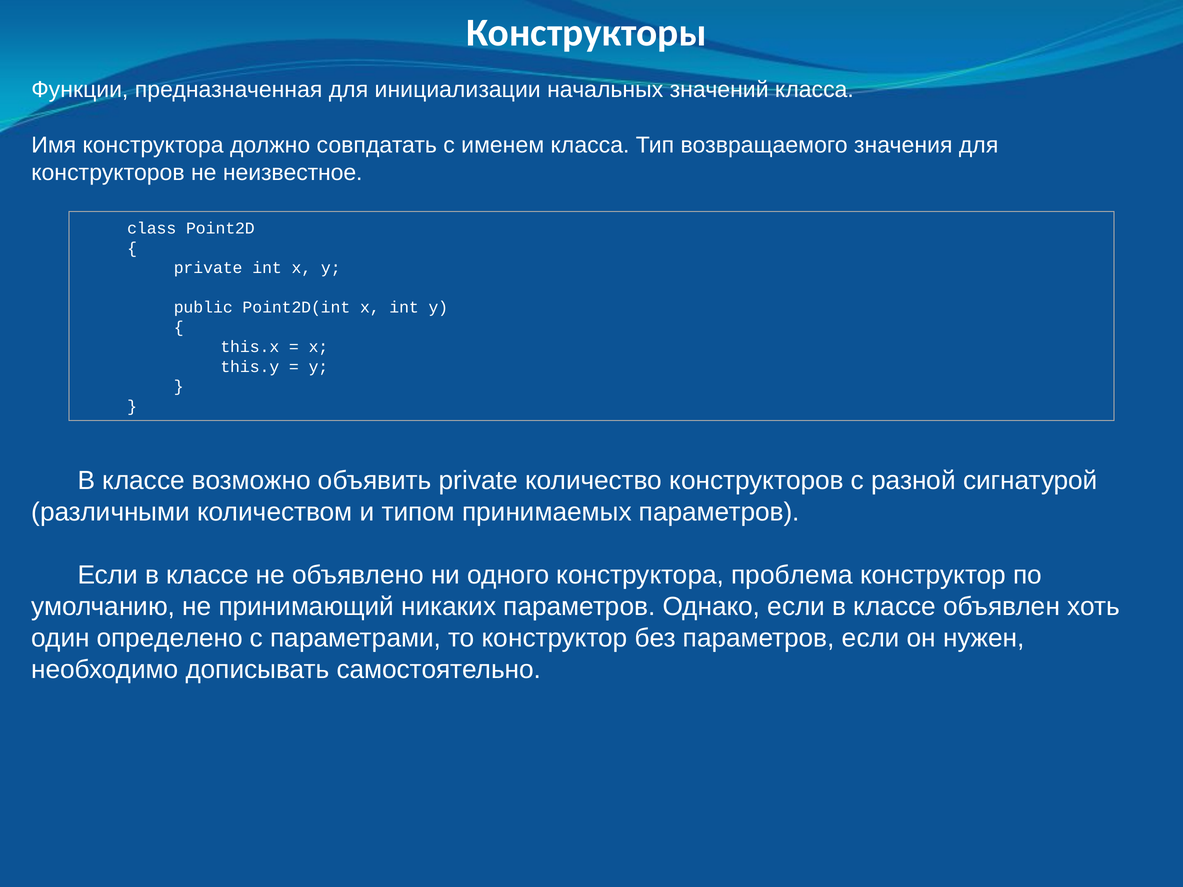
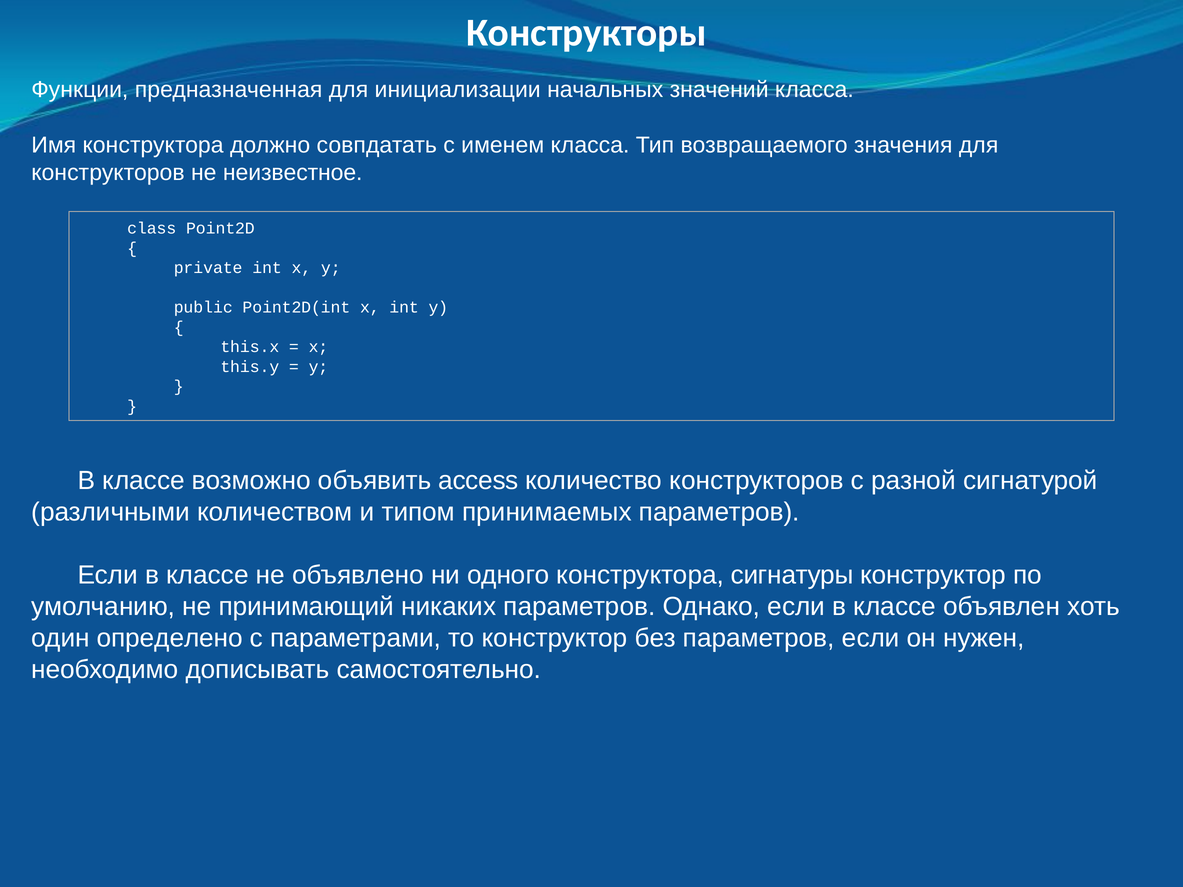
объявить private: private -> access
проблема: проблема -> сигнатуры
